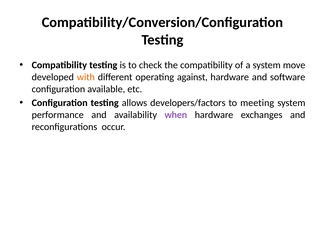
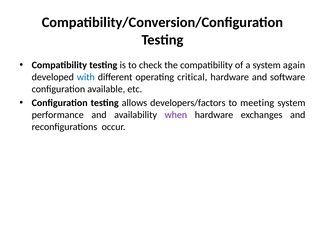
move: move -> again
with colour: orange -> blue
against: against -> critical
